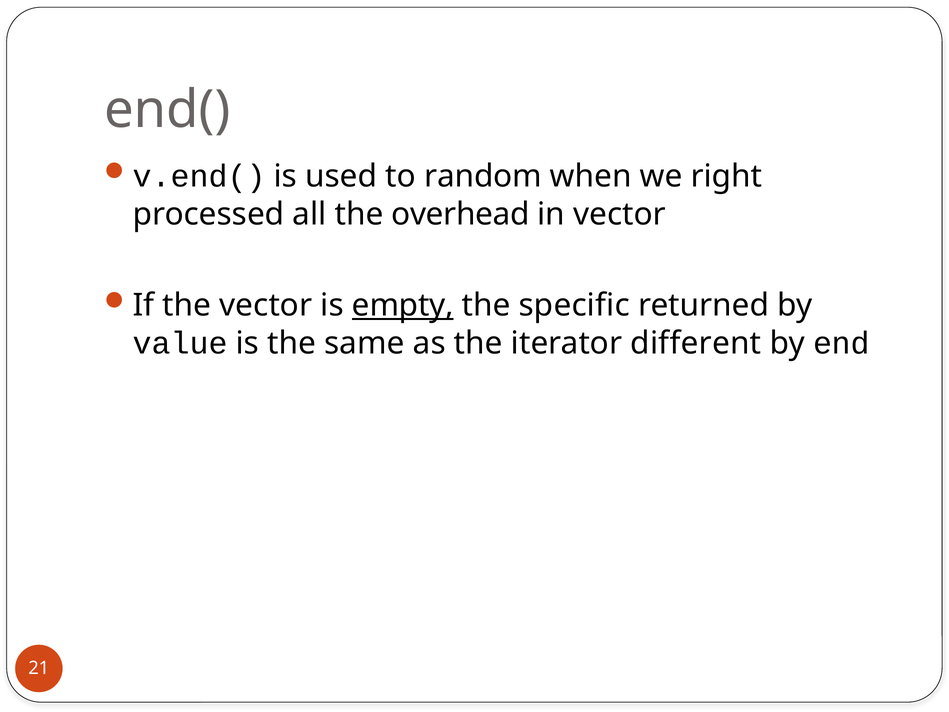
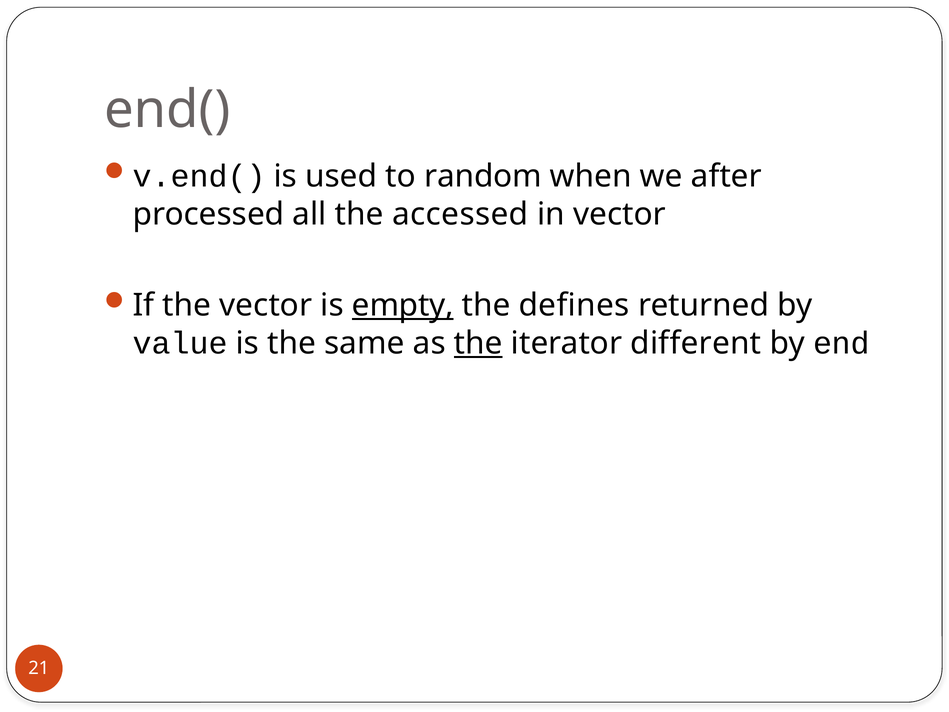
right: right -> after
overhead: overhead -> accessed
specific: specific -> defines
the at (478, 343) underline: none -> present
